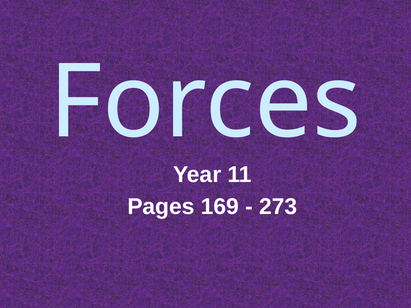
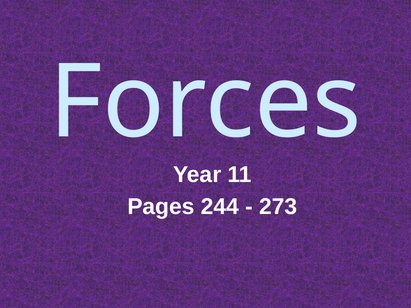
169: 169 -> 244
